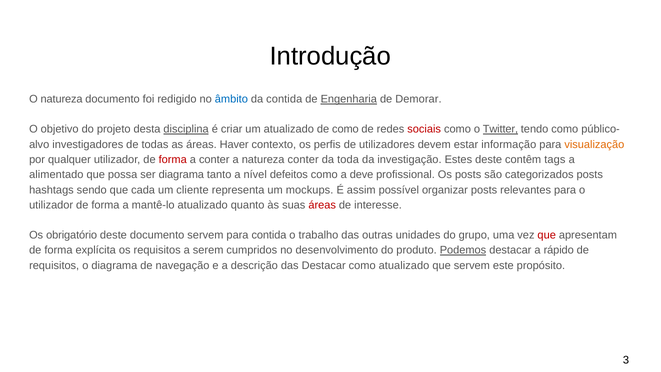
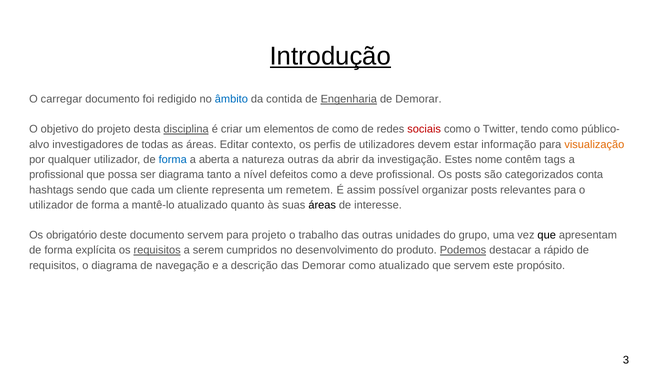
Introdução underline: none -> present
O natureza: natureza -> carregar
um atualizado: atualizado -> elementos
Twitter underline: present -> none
Haver: Haver -> Editar
forma at (173, 160) colour: red -> blue
a conter: conter -> aberta
natureza conter: conter -> outras
toda: toda -> abrir
Estes deste: deste -> nome
alimentado at (56, 175): alimentado -> profissional
categorizados posts: posts -> conta
mockups: mockups -> remetem
áreas at (322, 205) colour: red -> black
para contida: contida -> projeto
que at (547, 235) colour: red -> black
requisitos at (157, 250) underline: none -> present
das Destacar: Destacar -> Demorar
